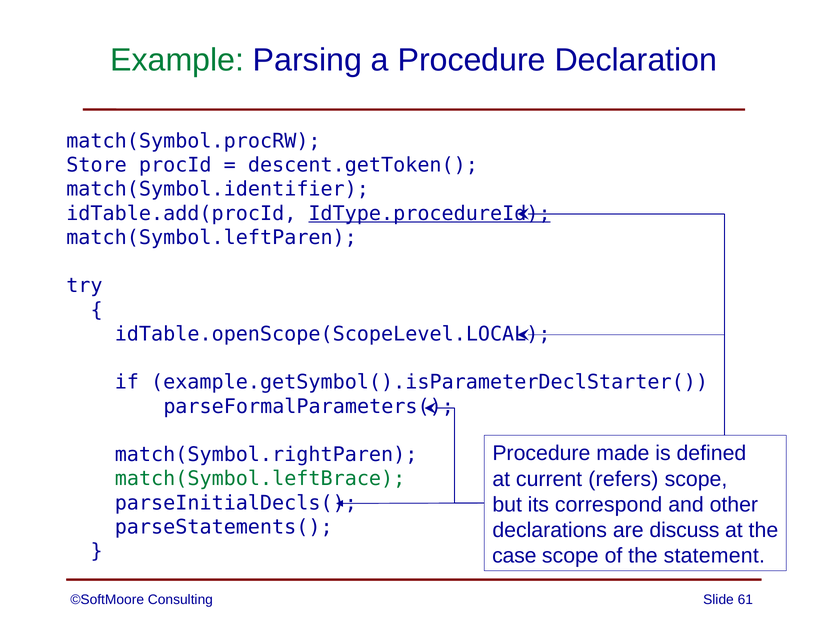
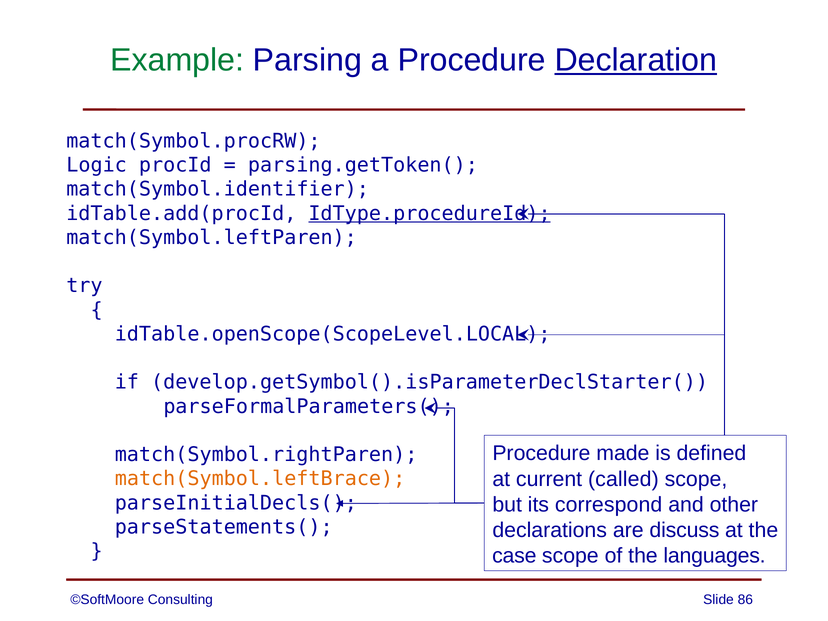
Declaration underline: none -> present
Store: Store -> Logic
descent.getToken(: descent.getToken( -> parsing.getToken(
example.getSymbol().isParameterDeclStarter(: example.getSymbol().isParameterDeclStarter( -> develop.getSymbol().isParameterDeclStarter(
refers: refers -> called
match(Symbol.leftBrace colour: green -> orange
statement: statement -> languages
61: 61 -> 86
